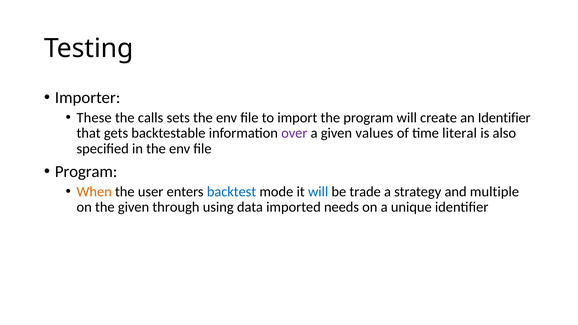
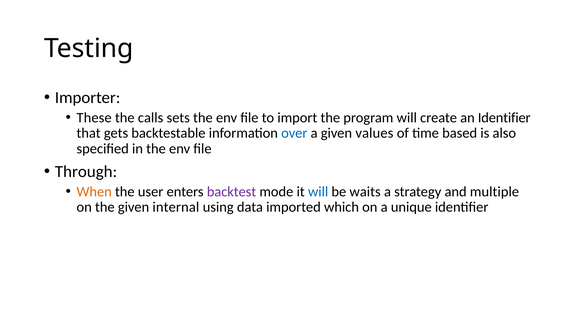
over colour: purple -> blue
literal: literal -> based
Program at (86, 172): Program -> Through
backtest colour: blue -> purple
trade: trade -> waits
through: through -> internal
needs: needs -> which
